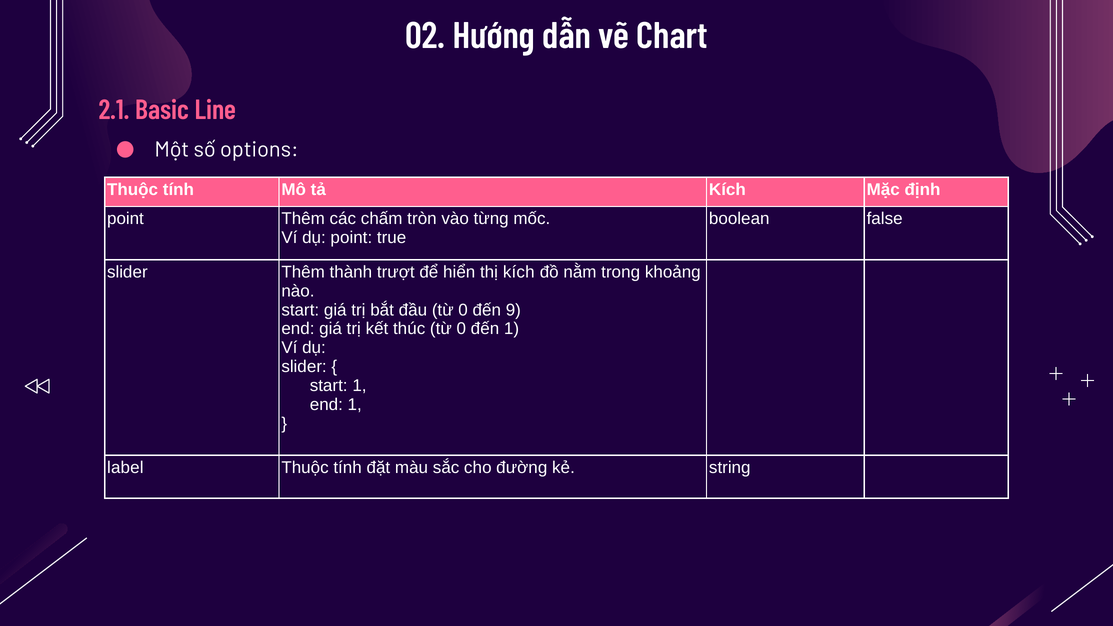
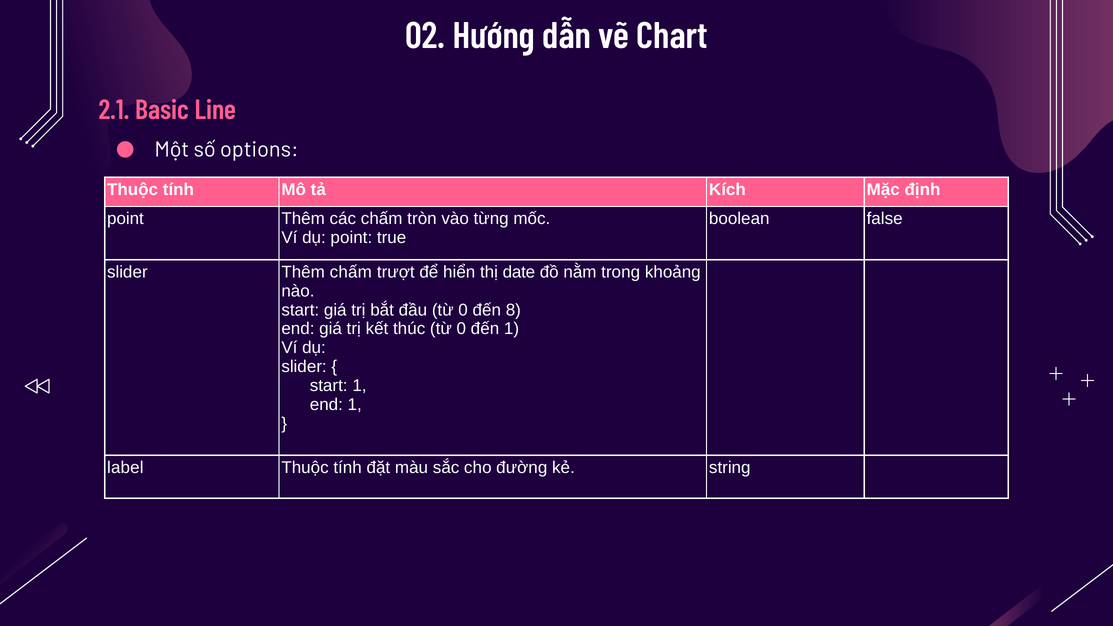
Thêm thành: thành -> chấm
thị kích: kích -> date
9: 9 -> 8
